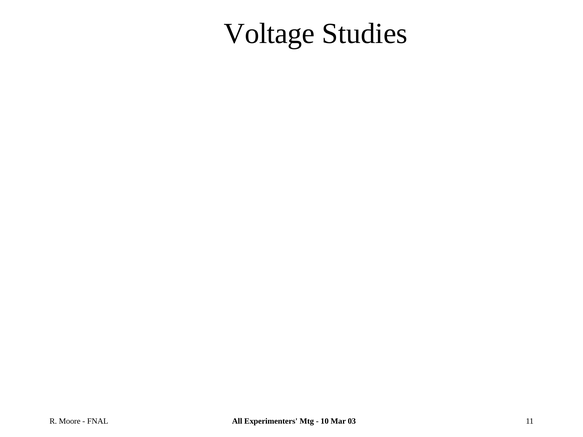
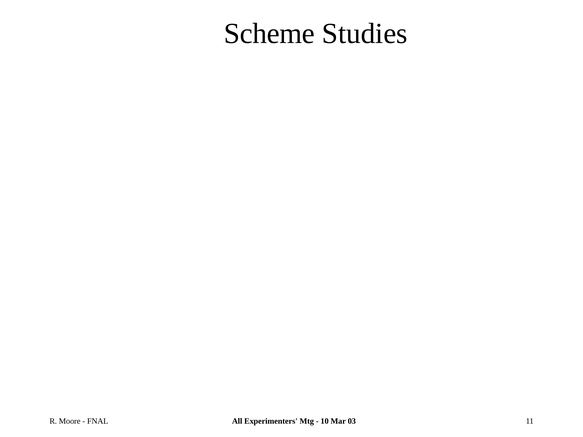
Voltage: Voltage -> Scheme
